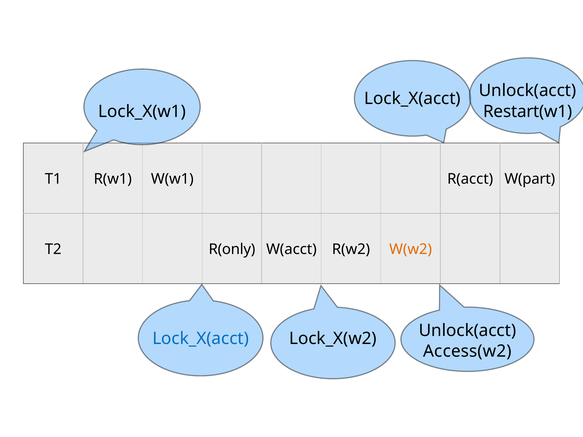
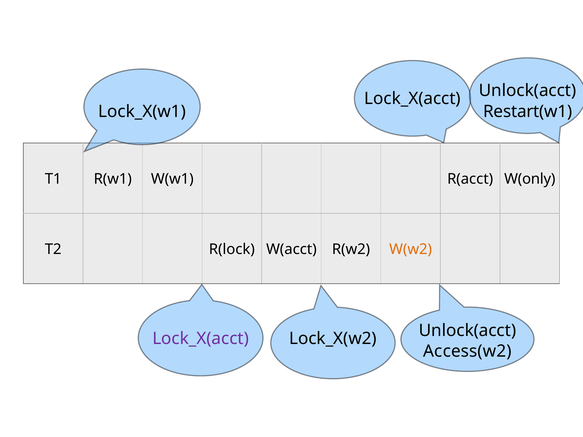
W(part: W(part -> W(only
R(only: R(only -> R(lock
Lock_X(acct at (201, 339) colour: blue -> purple
